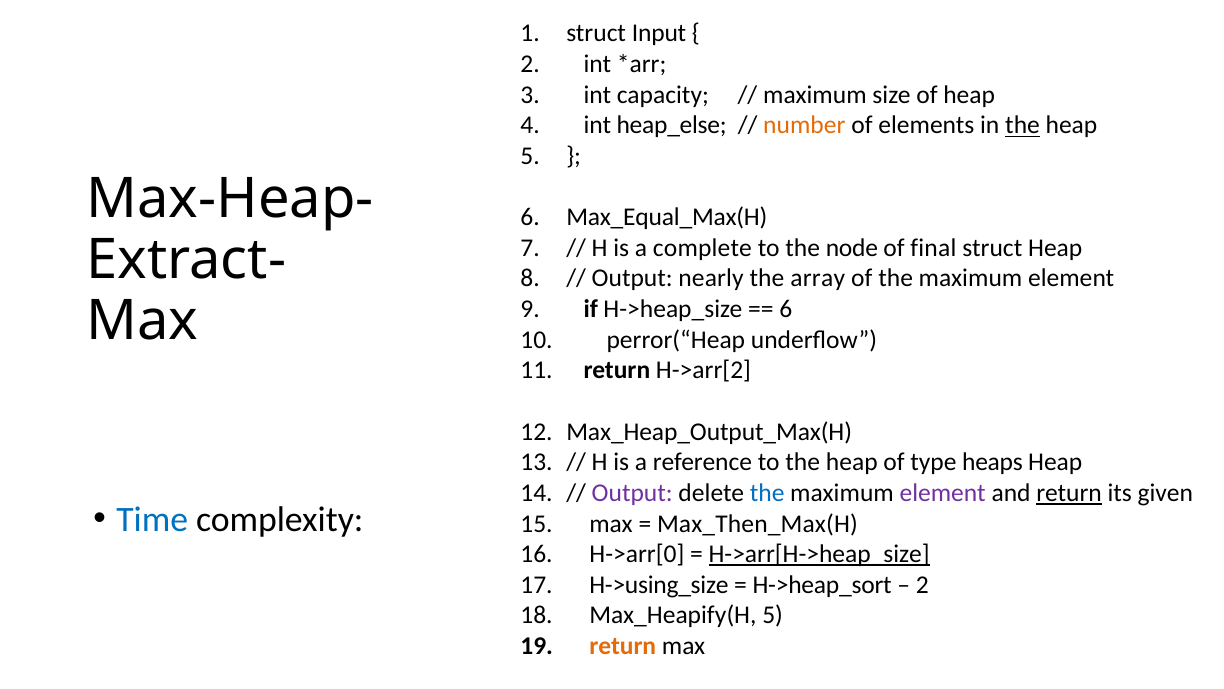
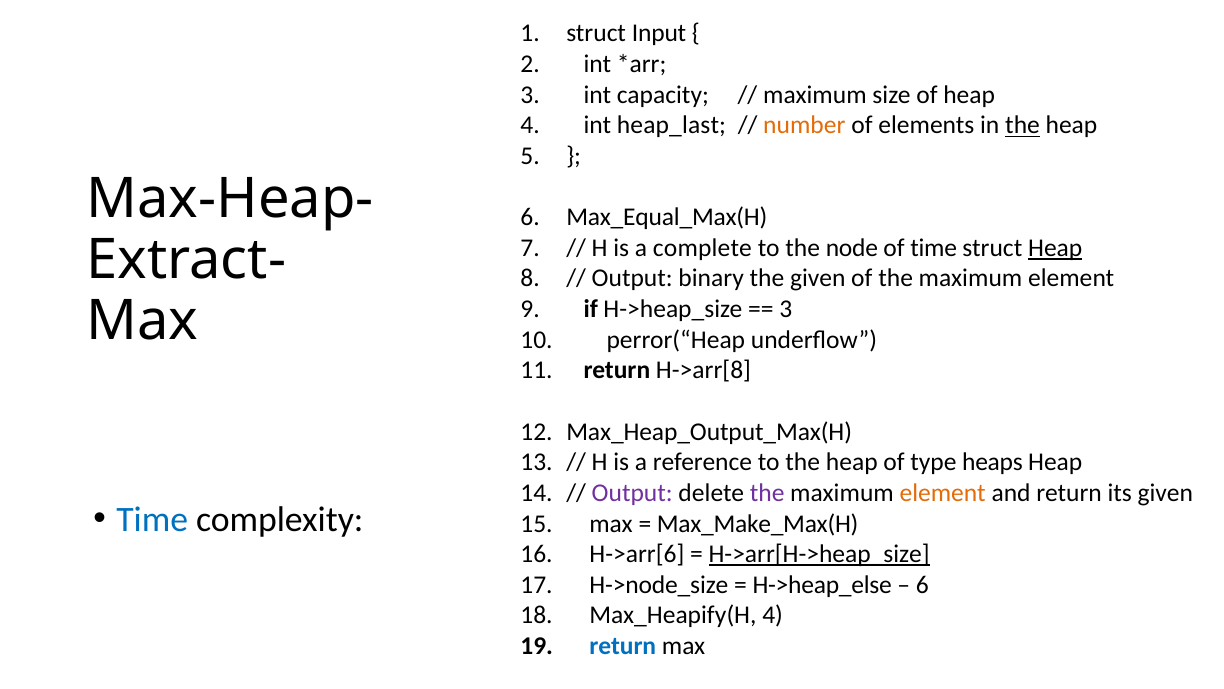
heap_else: heap_else -> heap_last
of final: final -> time
Heap at (1055, 248) underline: none -> present
nearly: nearly -> binary
the array: array -> given
6 at (786, 309): 6 -> 3
H->arr[2: H->arr[2 -> H->arr[8
the at (767, 493) colour: blue -> purple
element at (943, 493) colour: purple -> orange
return at (1069, 493) underline: present -> none
Max_Then_Max(H: Max_Then_Max(H -> Max_Make_Max(H
H->arr[0: H->arr[0 -> H->arr[6
H->using_size: H->using_size -> H->node_size
H->heap_sort: H->heap_sort -> H->heap_else
2 at (922, 584): 2 -> 6
Max_Heapify(H 5: 5 -> 4
return at (623, 646) colour: orange -> blue
